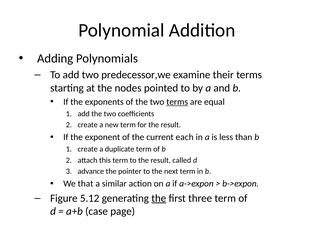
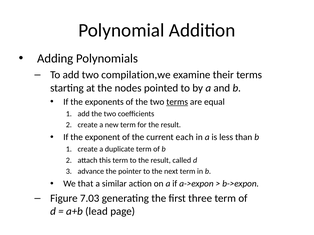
predecessor,we: predecessor,we -> compilation,we
5.12: 5.12 -> 7.03
the at (159, 199) underline: present -> none
case: case -> lead
